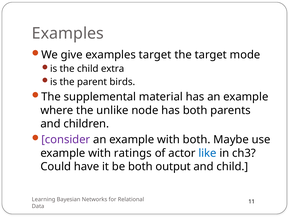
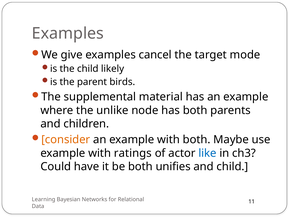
examples target: target -> cancel
extra: extra -> likely
consider colour: purple -> orange
output: output -> unifies
